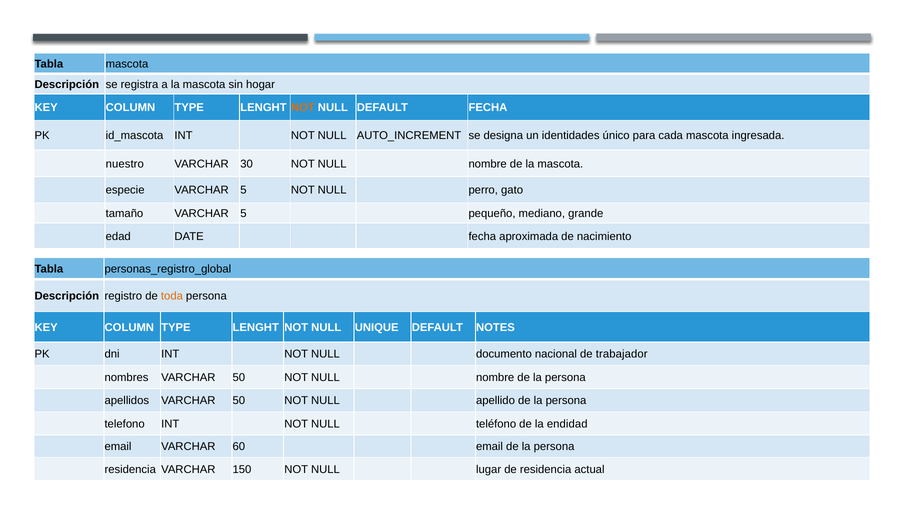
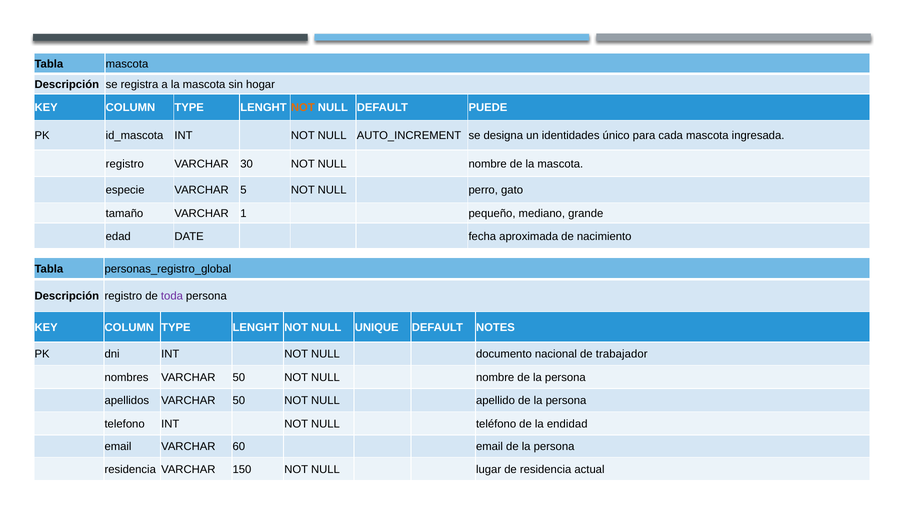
DEFAULT FECHA: FECHA -> PUEDE
nuestro at (125, 164): nuestro -> registro
tamaño VARCHAR 5: 5 -> 1
toda colour: orange -> purple
